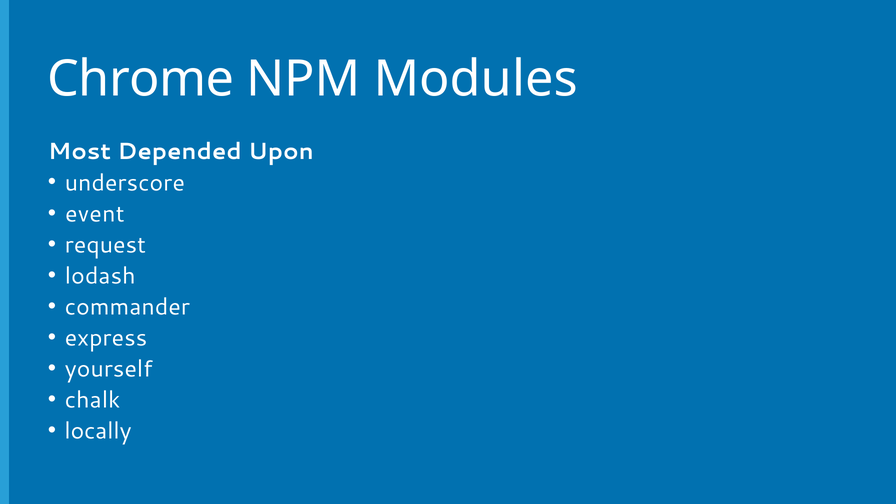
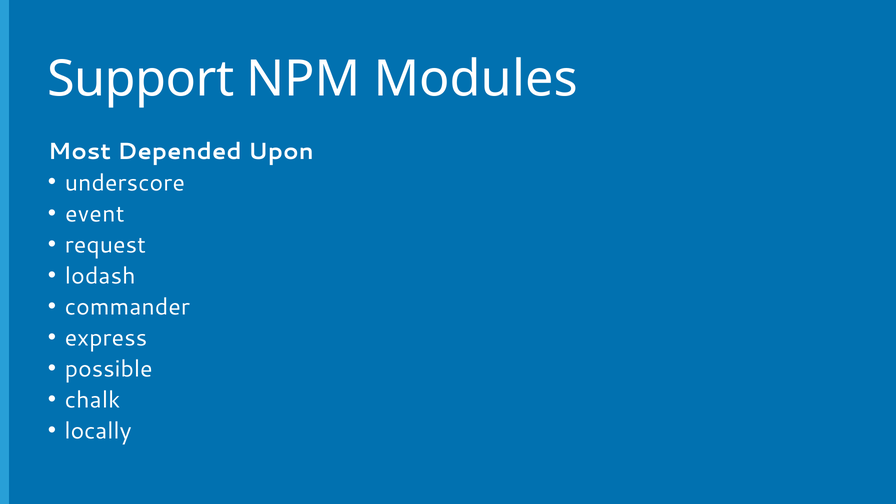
Chrome: Chrome -> Support
yourself: yourself -> possible
